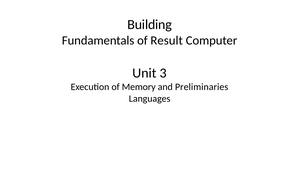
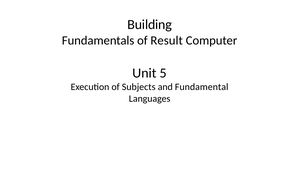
3: 3 -> 5
Memory: Memory -> Subjects
Preliminaries: Preliminaries -> Fundamental
